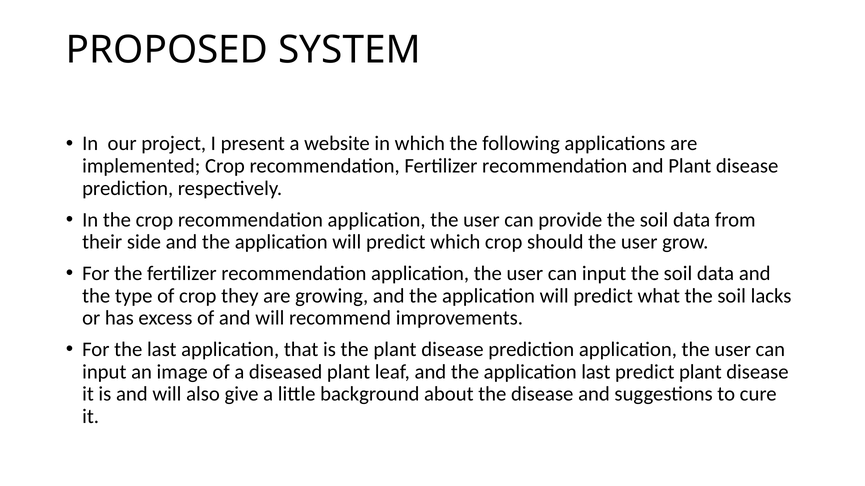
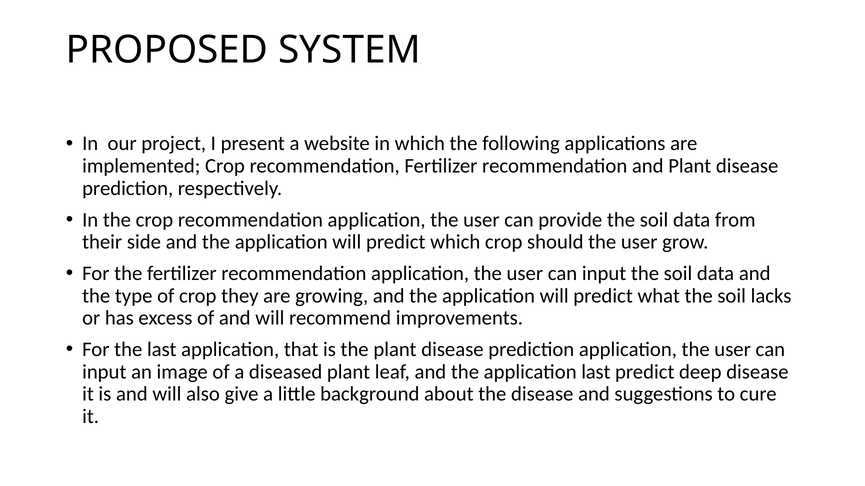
predict plant: plant -> deep
